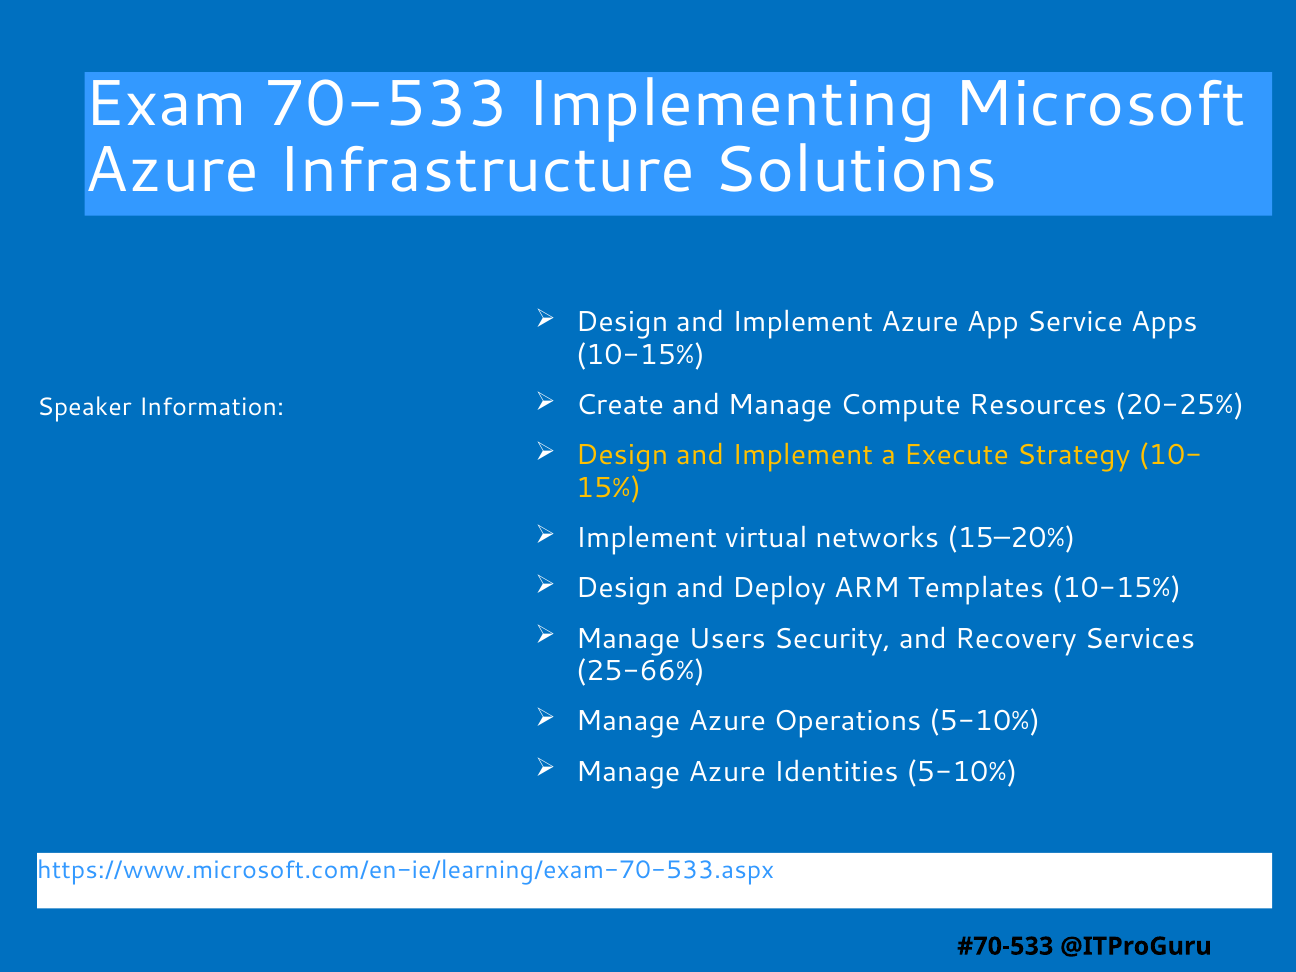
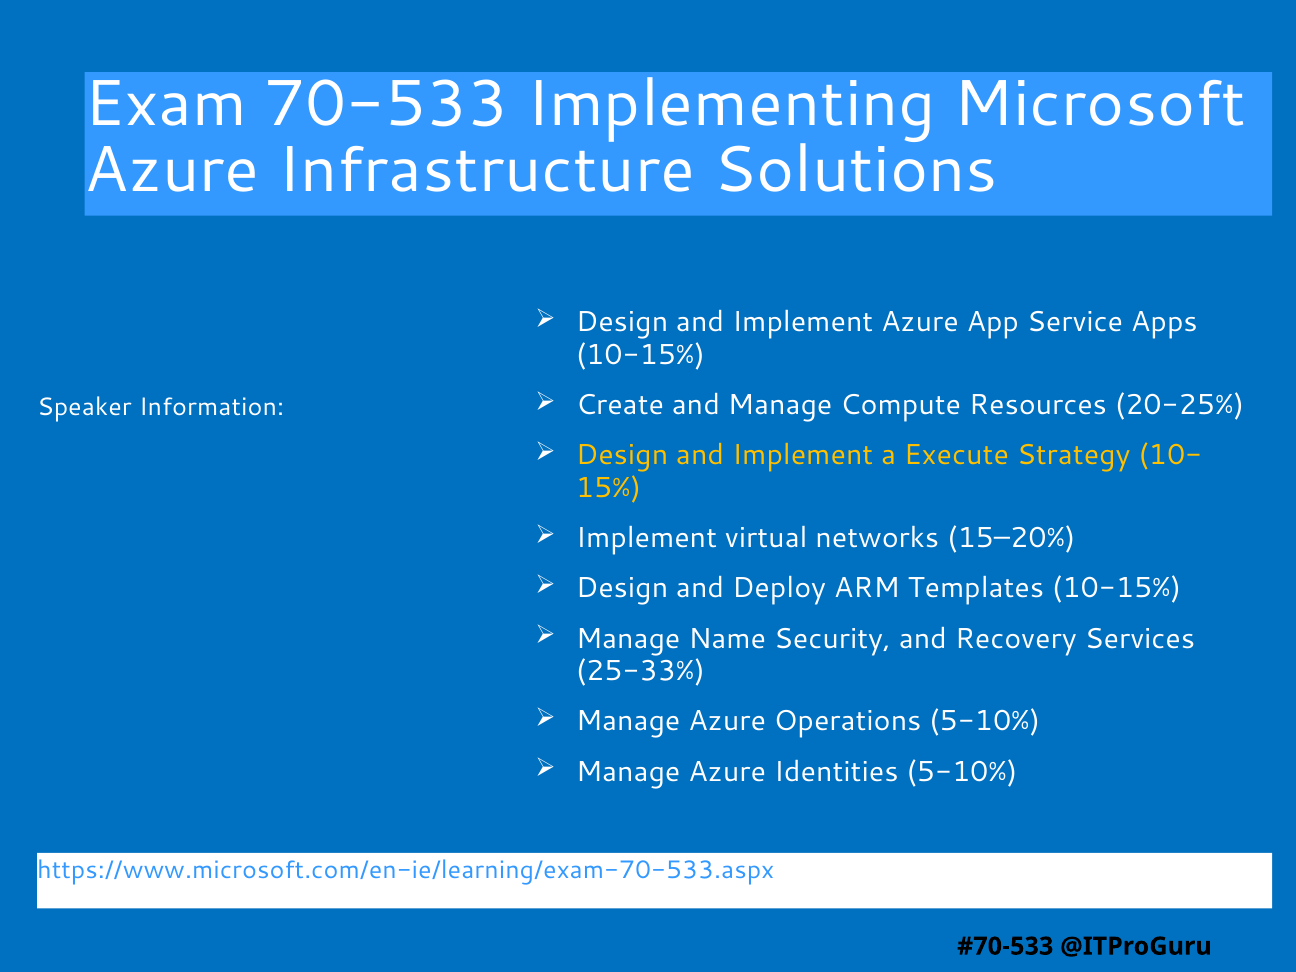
Users: Users -> Name
25-66%: 25-66% -> 25-33%
